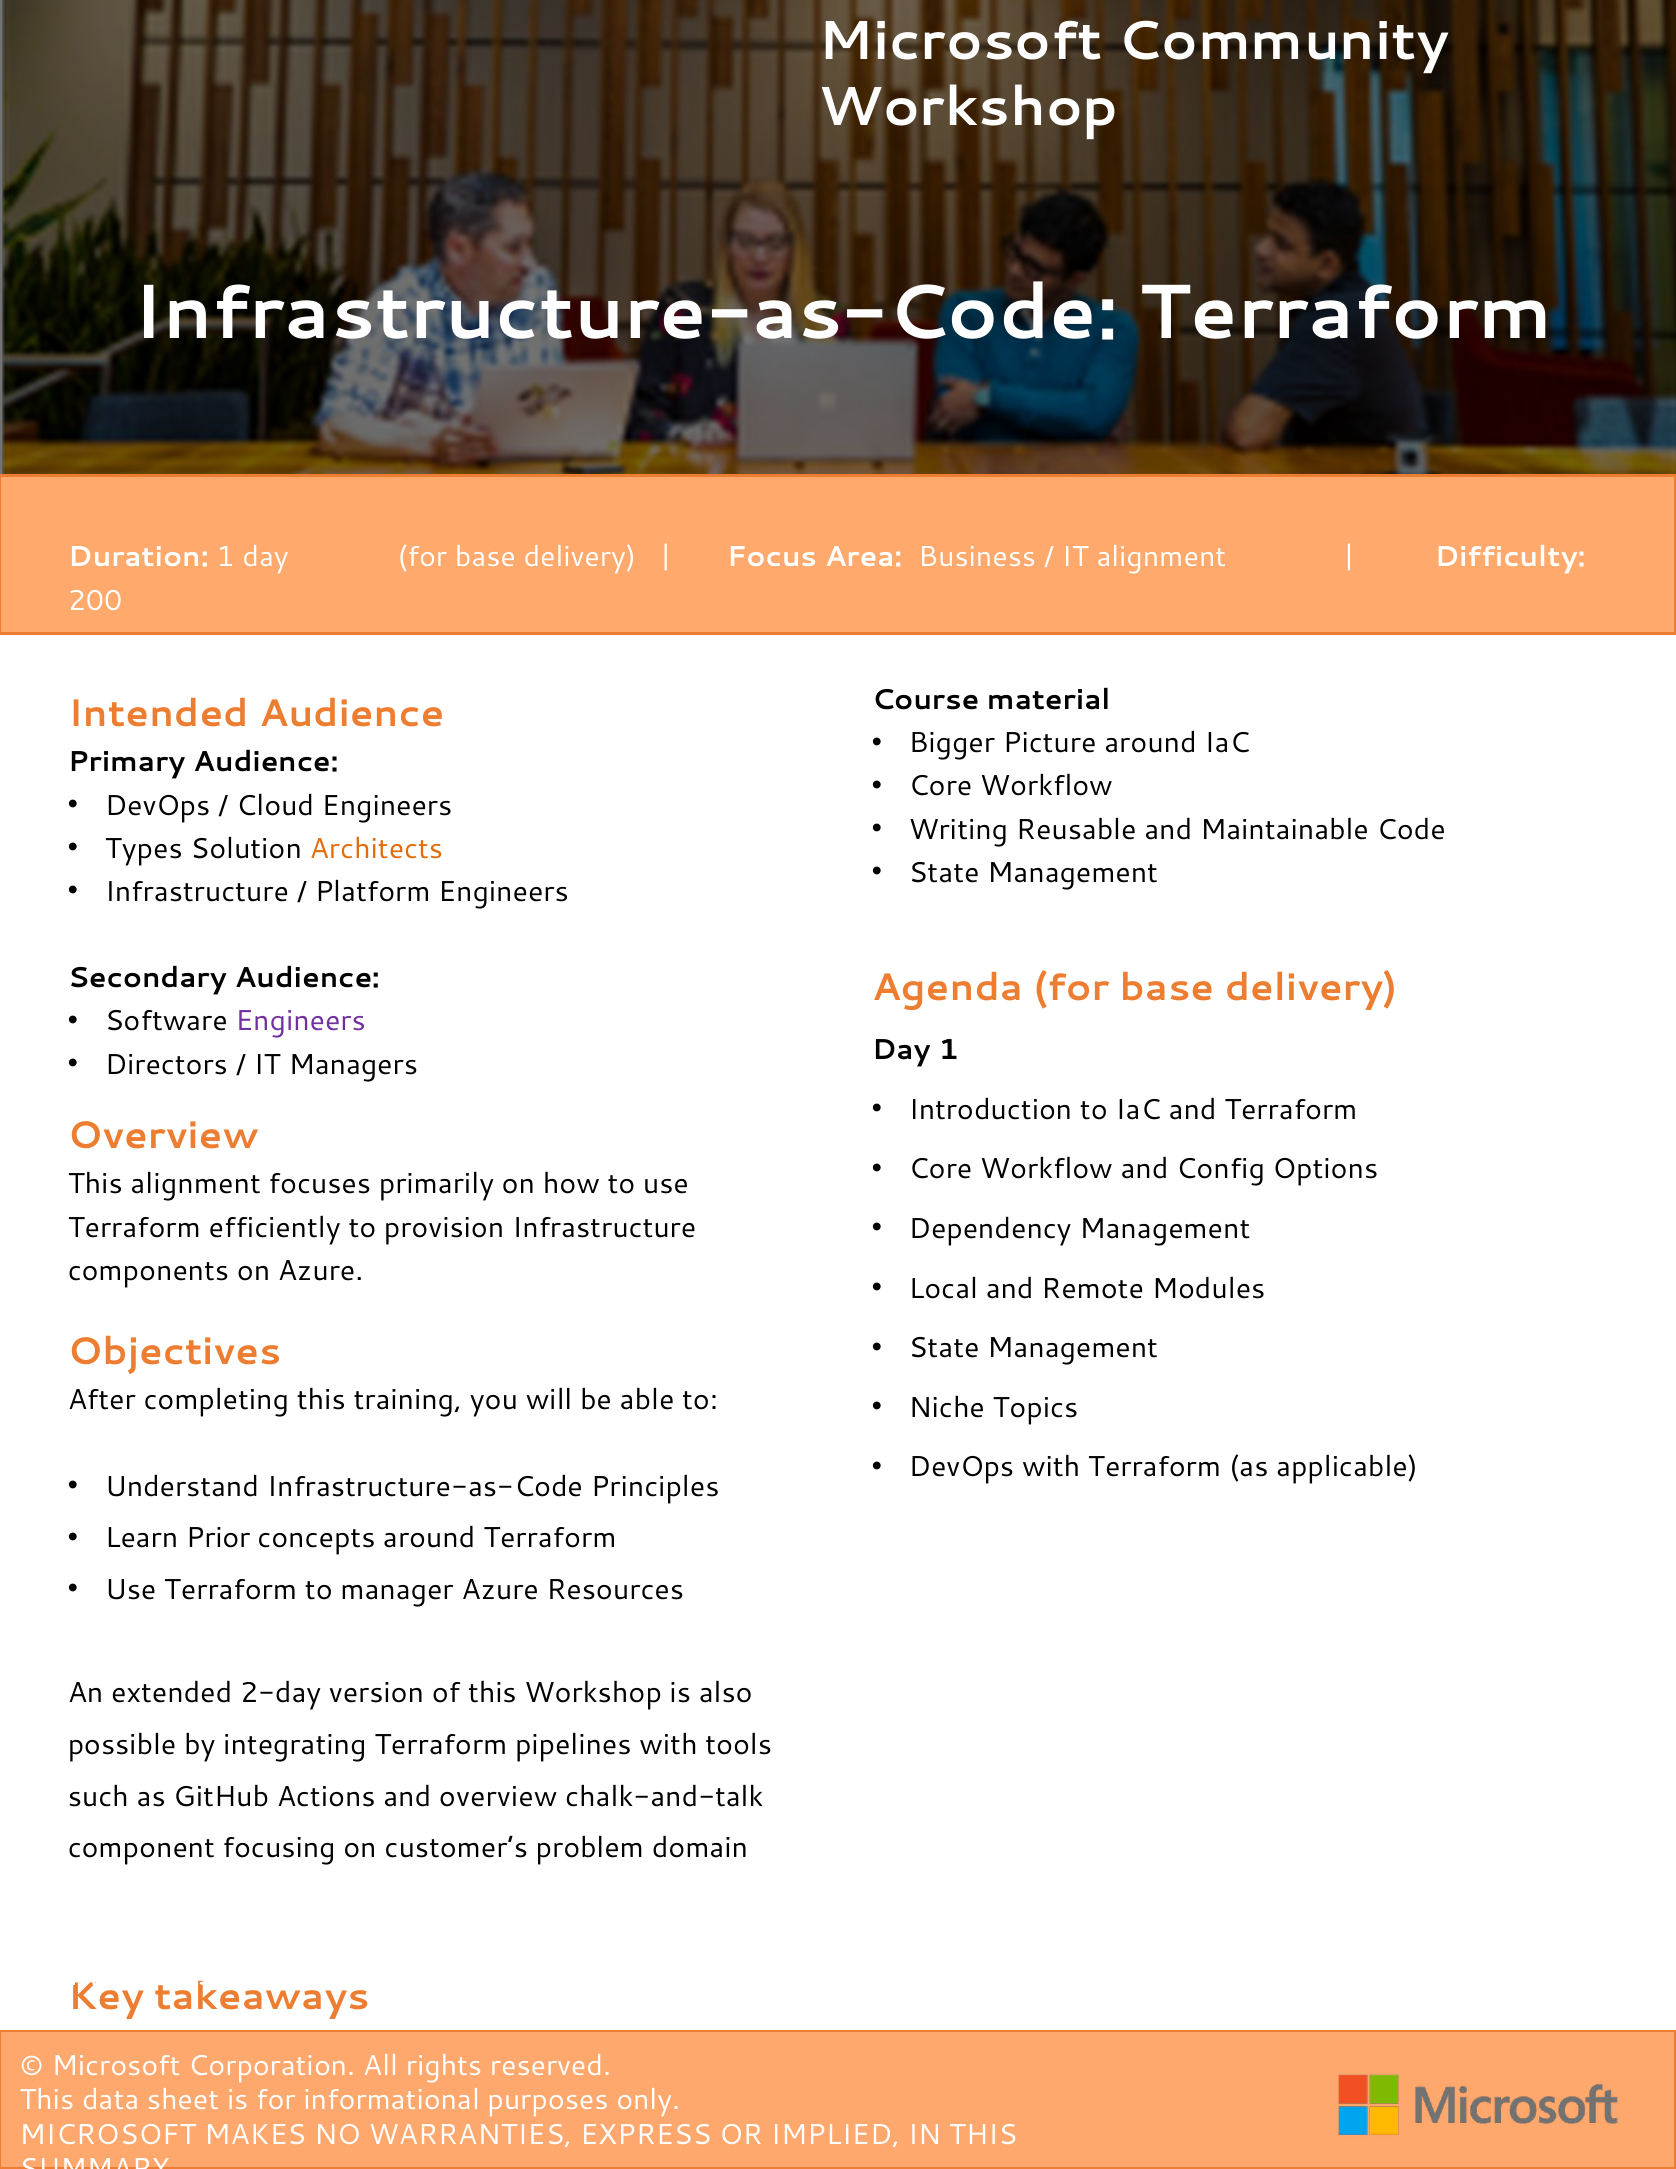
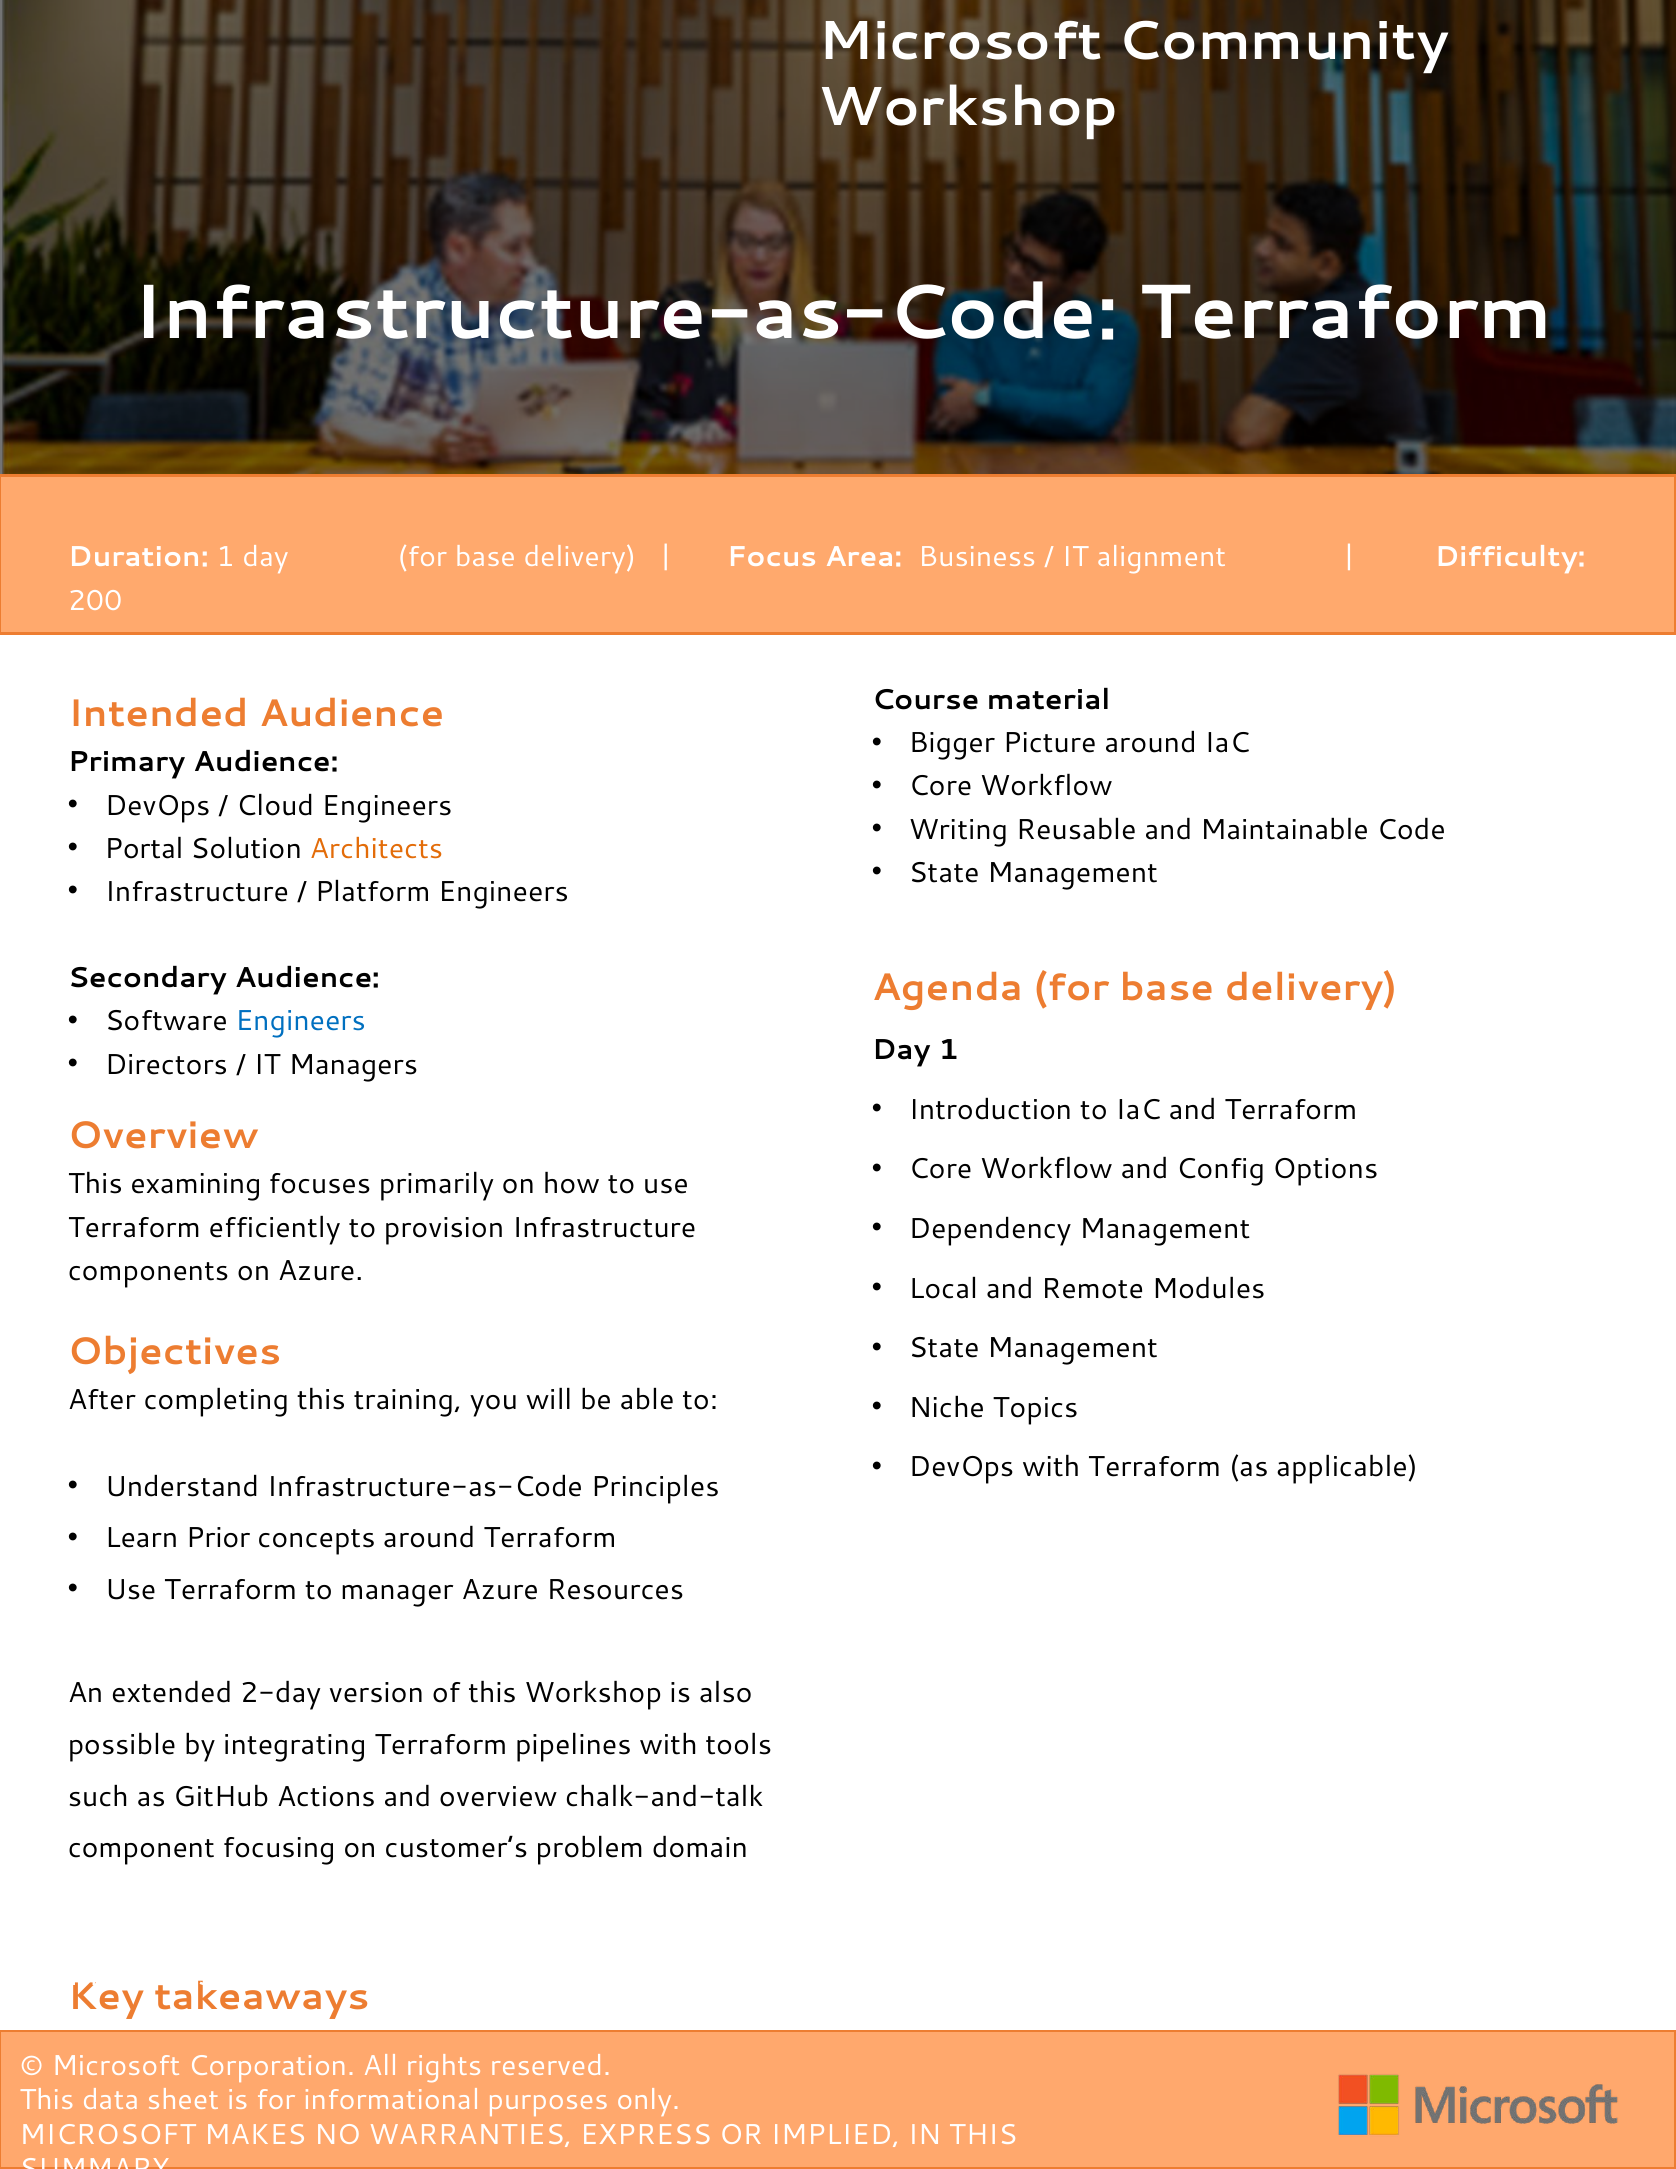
Types: Types -> Portal
Engineers at (301, 1021) colour: purple -> blue
This alignment: alignment -> examining
